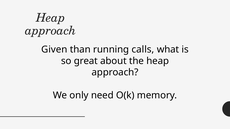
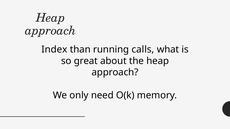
Given: Given -> Index
